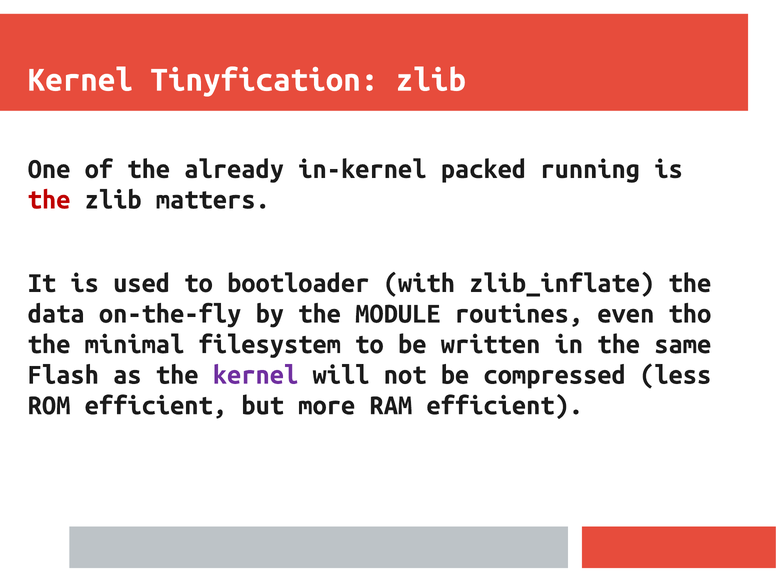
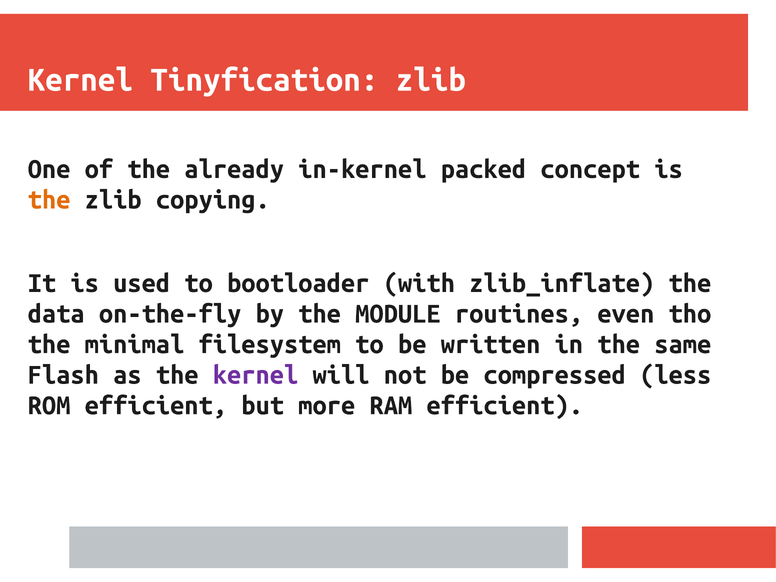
running: running -> concept
the at (49, 200) colour: red -> orange
matters: matters -> copying
